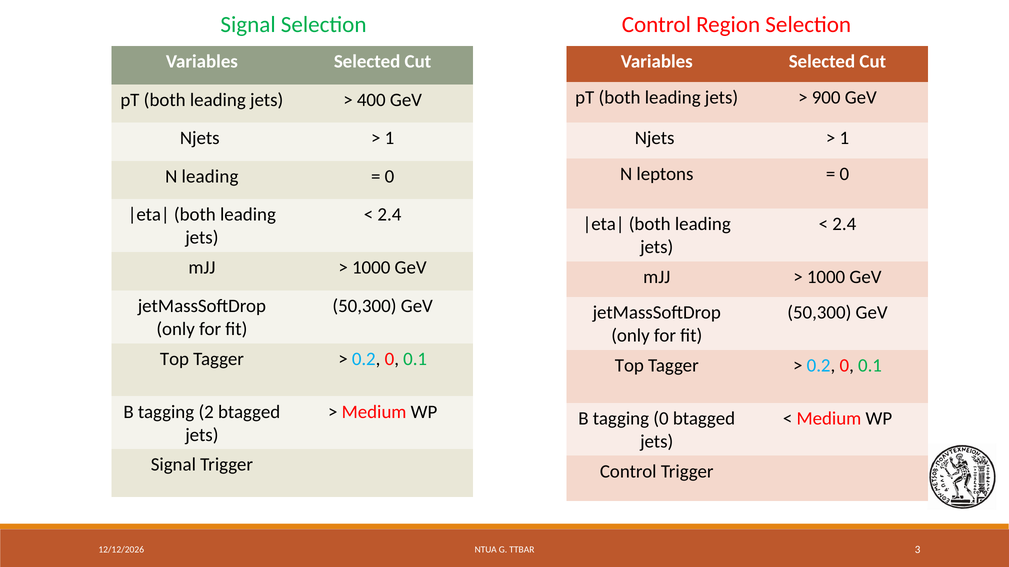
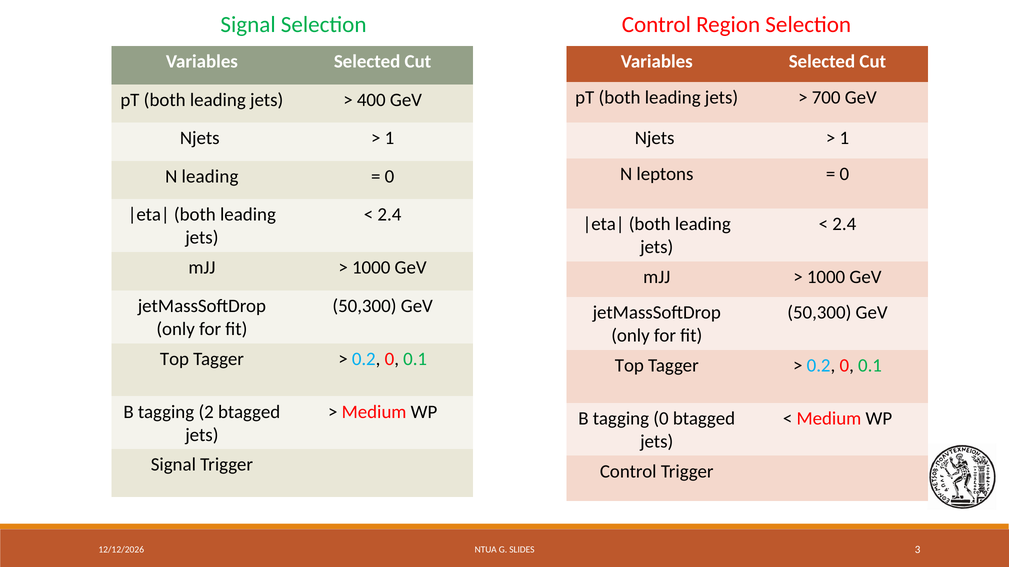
900: 900 -> 700
TTBAR: TTBAR -> SLIDES
